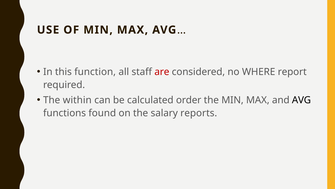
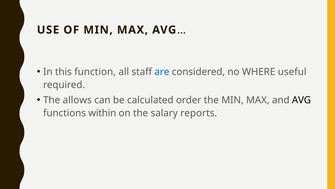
are colour: red -> blue
report: report -> useful
within: within -> allows
found: found -> within
